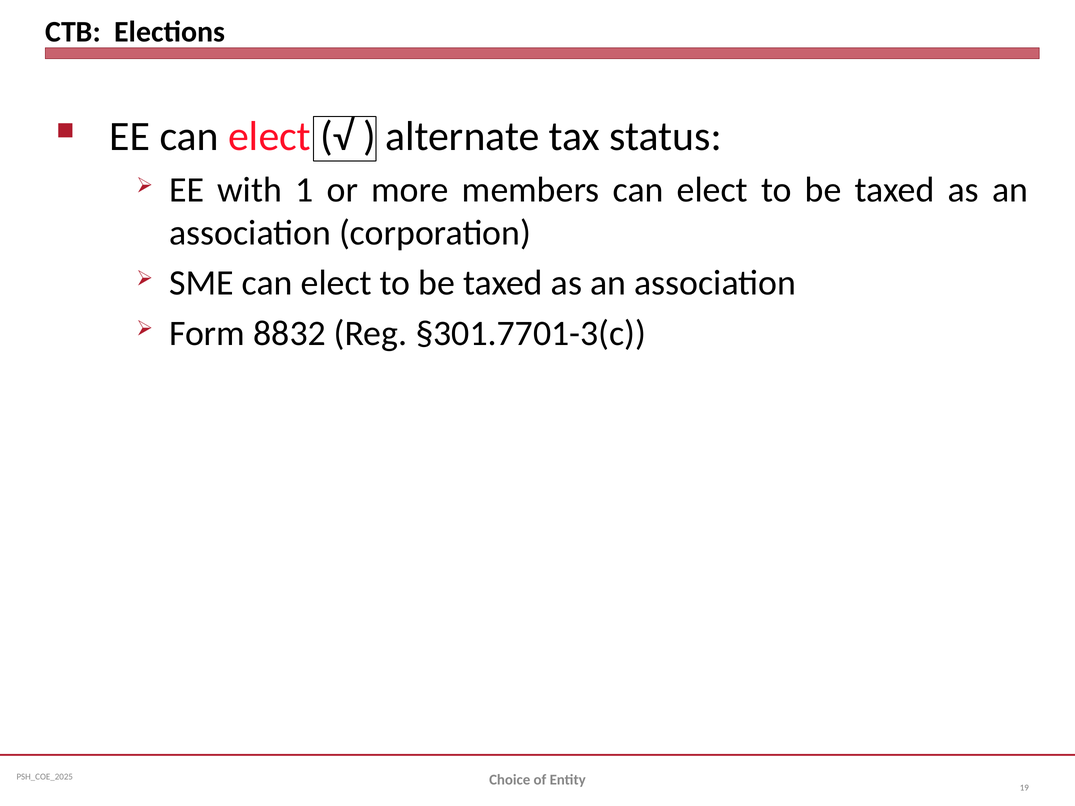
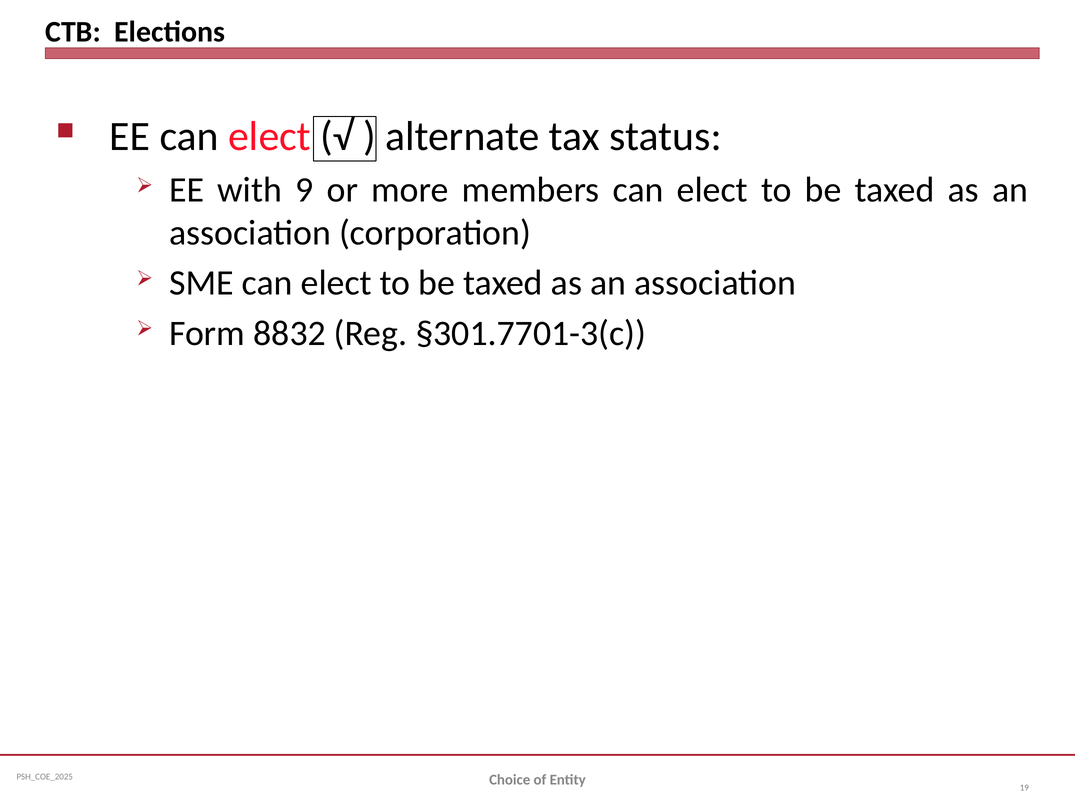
1: 1 -> 9
